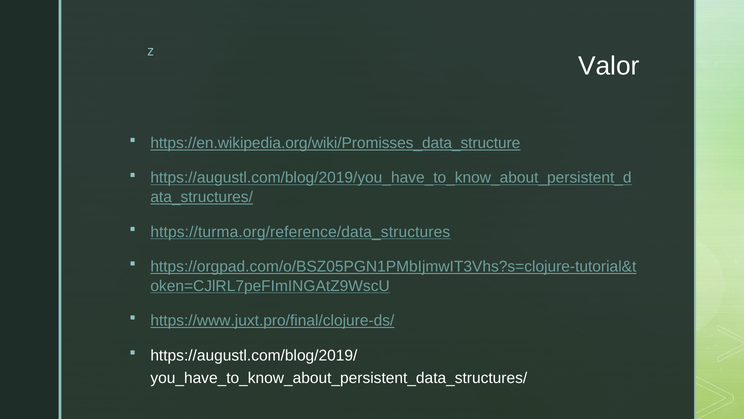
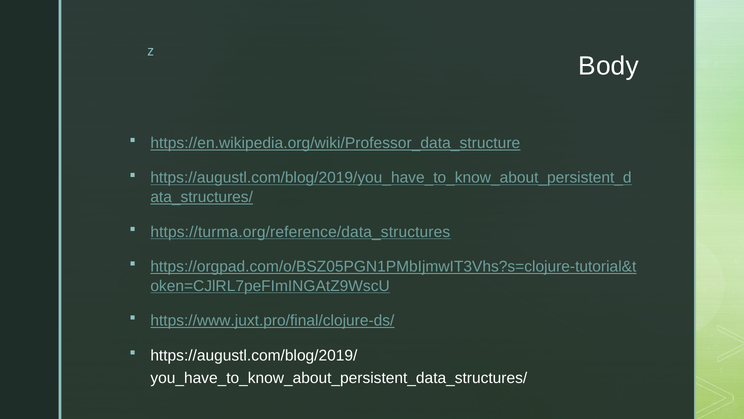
Valor: Valor -> Body
https://en.wikipedia.org/wiki/Promisses_data_structure: https://en.wikipedia.org/wiki/Promisses_data_structure -> https://en.wikipedia.org/wiki/Professor_data_structure
